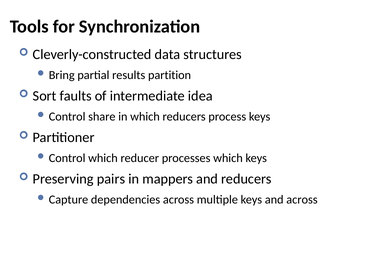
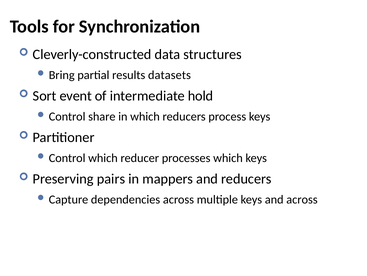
partition: partition -> datasets
faults: faults -> event
idea: idea -> hold
